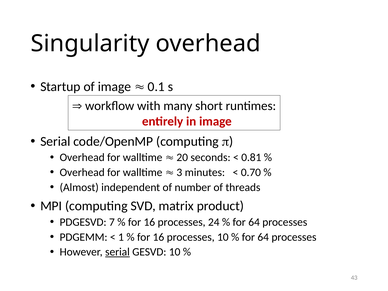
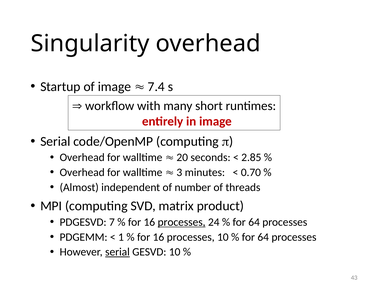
0.1: 0.1 -> 7.4
0.81: 0.81 -> 2.85
processes at (182, 222) underline: none -> present
